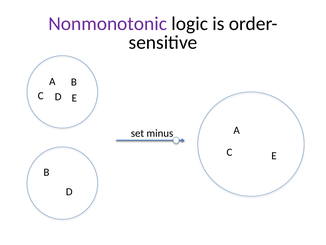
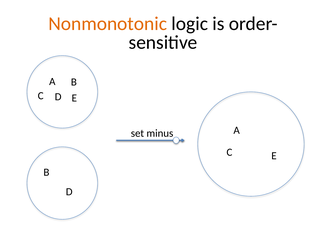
Nonmonotonic colour: purple -> orange
